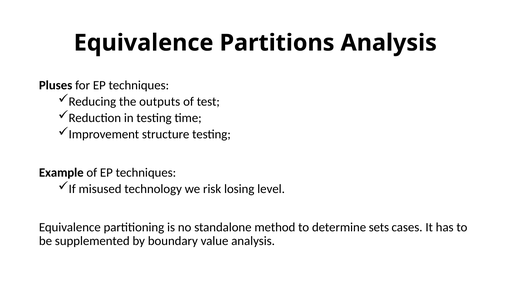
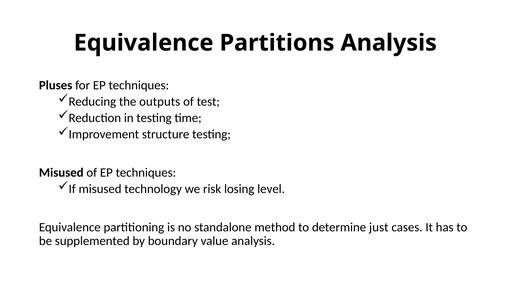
Example at (61, 173): Example -> Misused
sets: sets -> just
